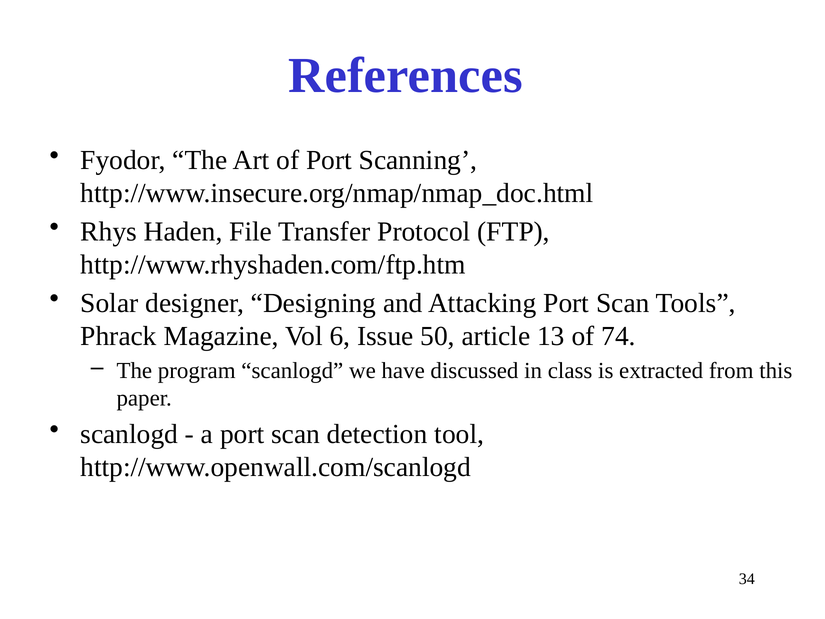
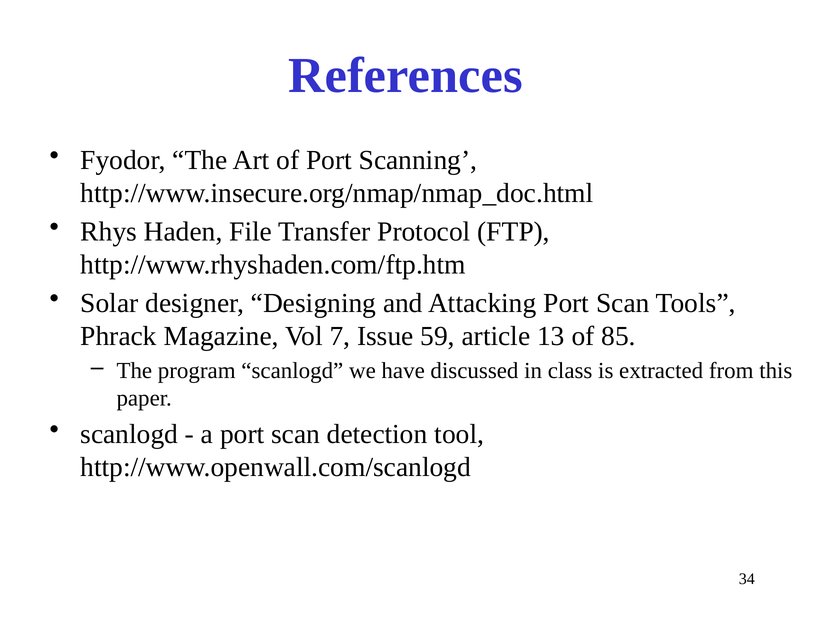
6: 6 -> 7
50: 50 -> 59
74: 74 -> 85
